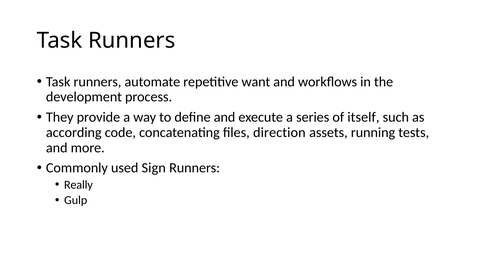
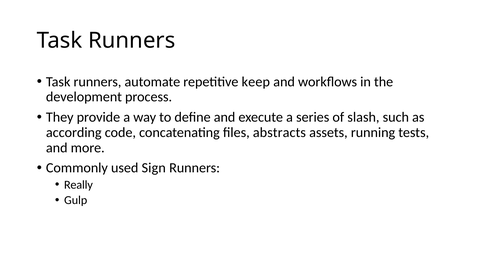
want: want -> keep
itself: itself -> slash
direction: direction -> abstracts
